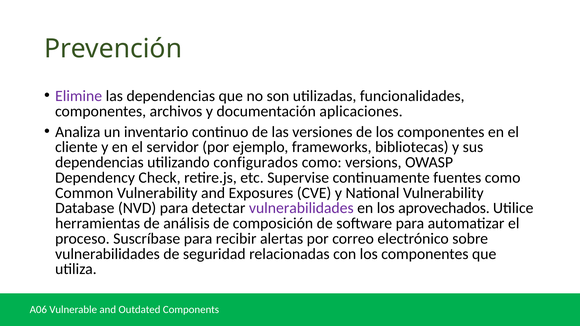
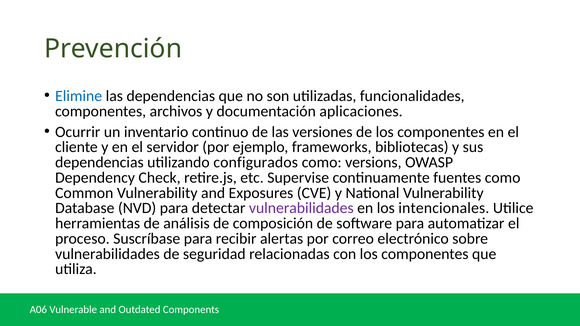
Elimine colour: purple -> blue
Analiza: Analiza -> Ocurrir
aprovechados: aprovechados -> intencionales
